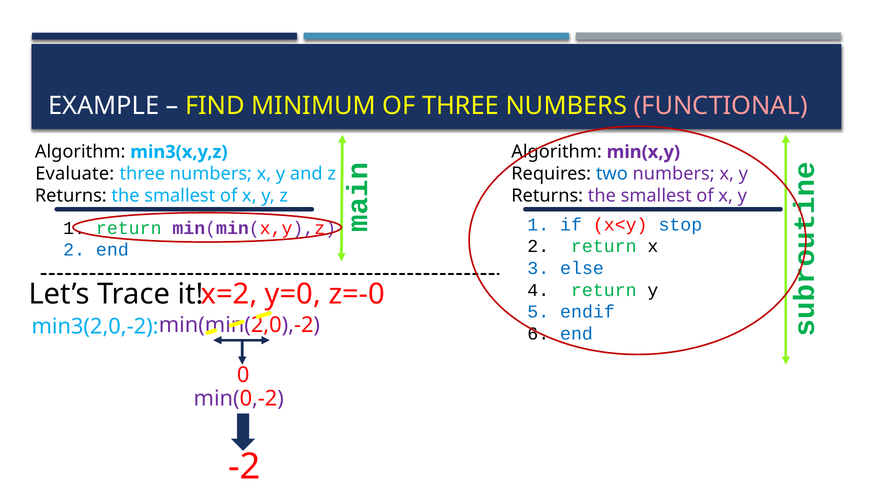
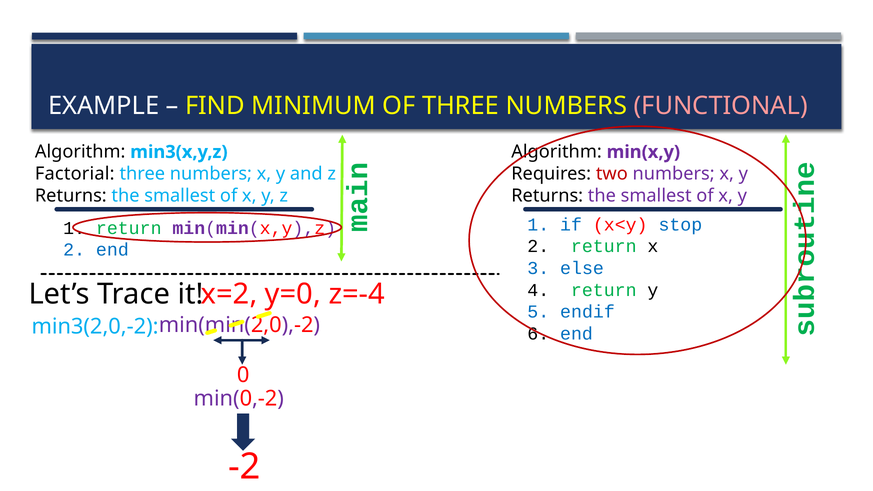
Evaluate: Evaluate -> Factorial
two colour: blue -> red
z=-0: z=-0 -> z=-4
